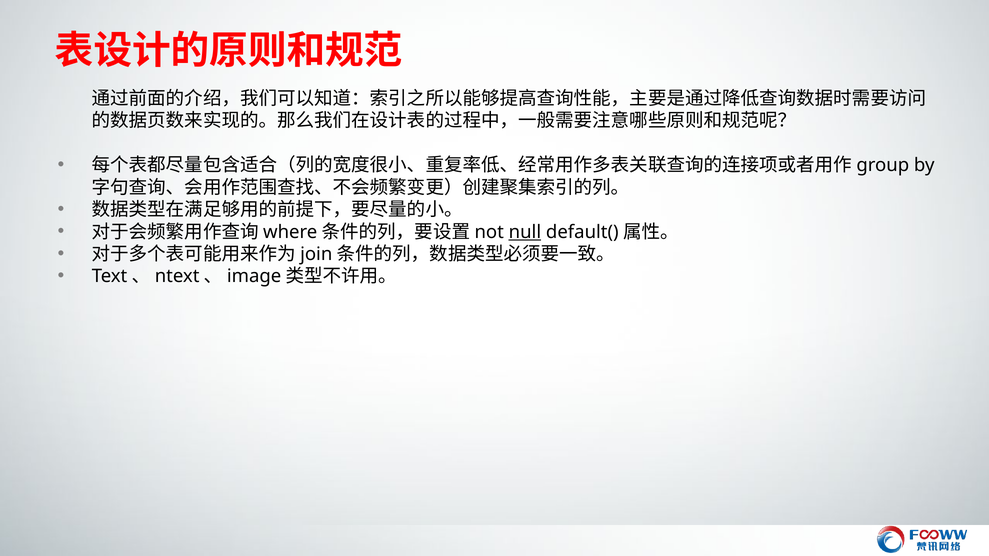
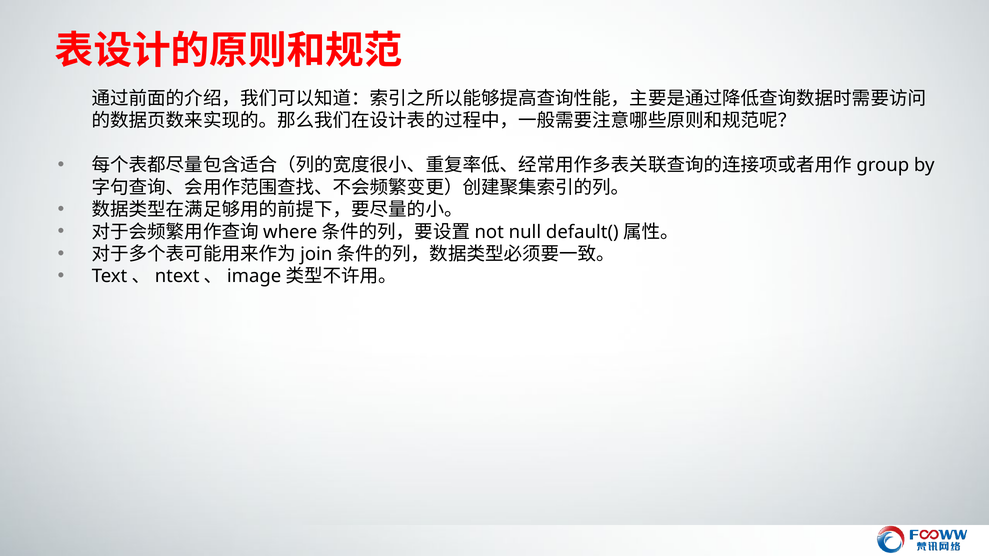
null underline: present -> none
